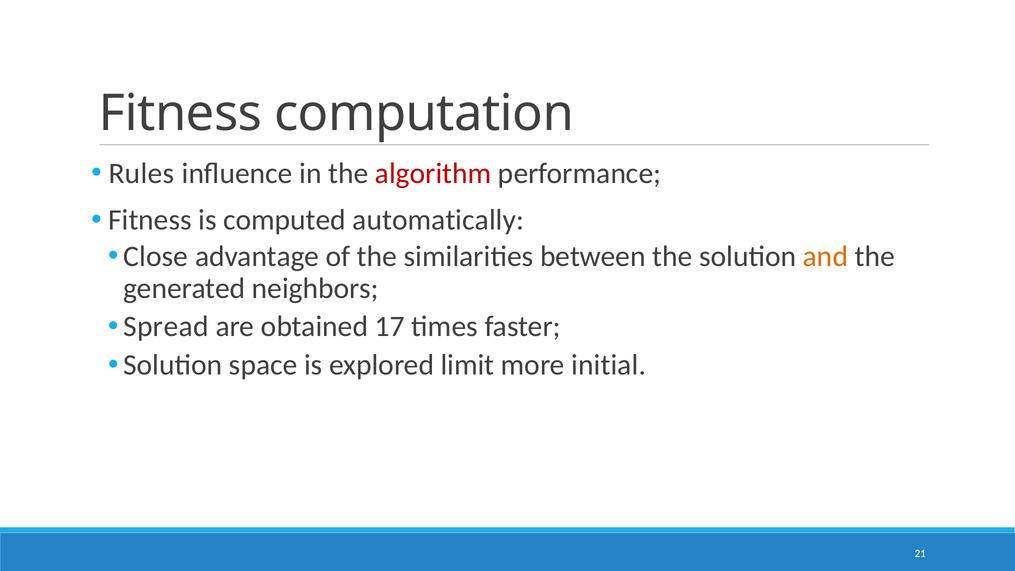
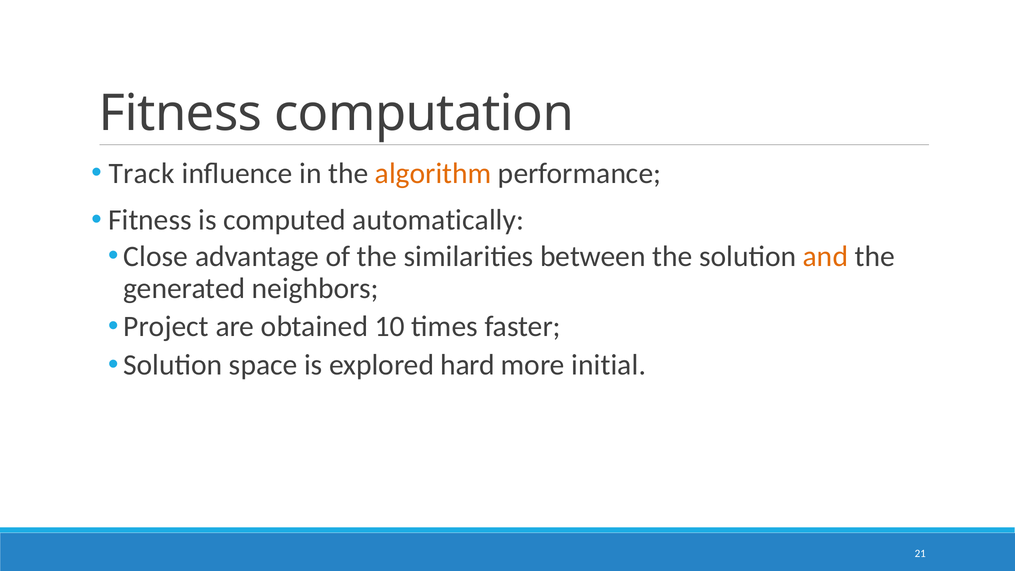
Rules: Rules -> Track
algorithm colour: red -> orange
Spread: Spread -> Project
17: 17 -> 10
limit: limit -> hard
